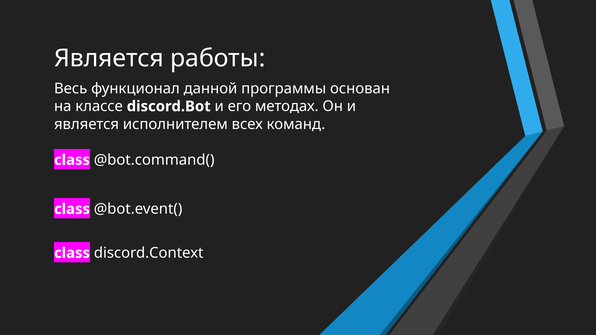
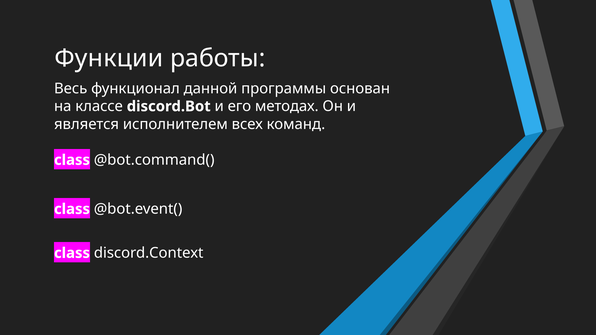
Является at (109, 58): Является -> Функции
